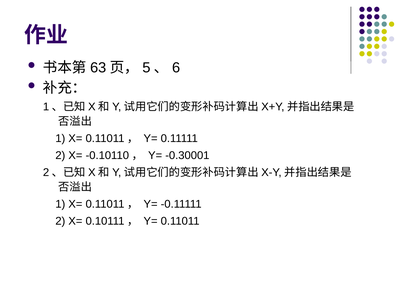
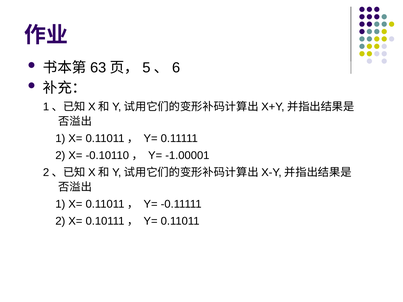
-0.30001: -0.30001 -> -1.00001
